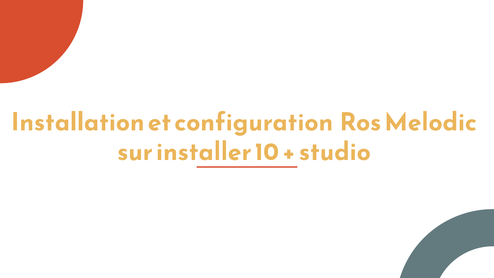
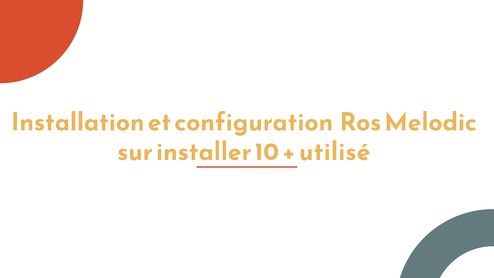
studio: studio -> utilisé
